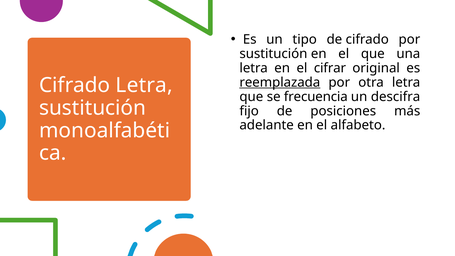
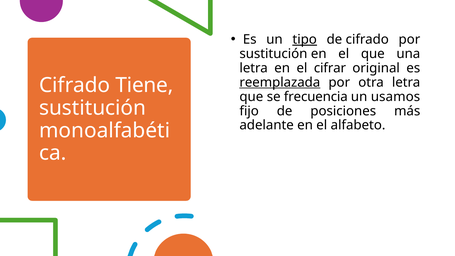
tipo underline: none -> present
Cifrado Letra: Letra -> Tiene
descifra: descifra -> usamos
